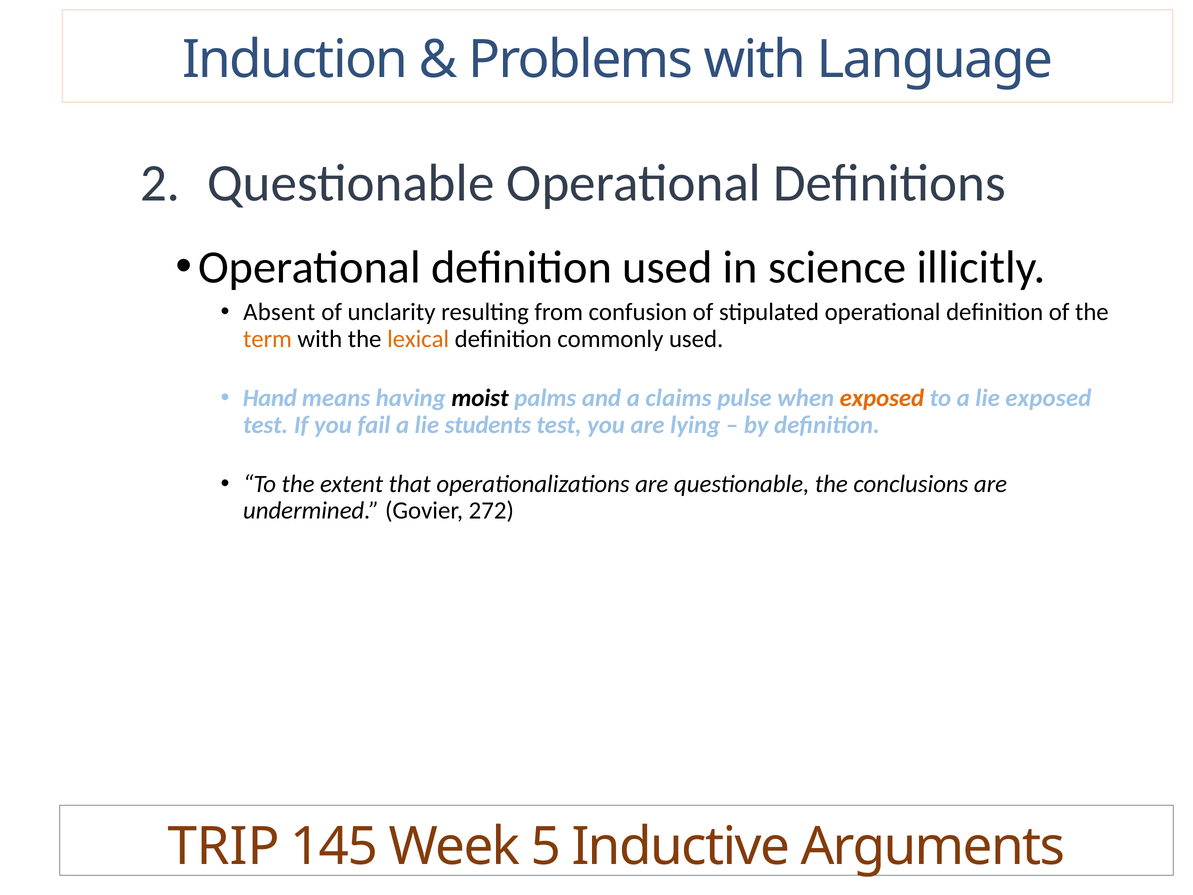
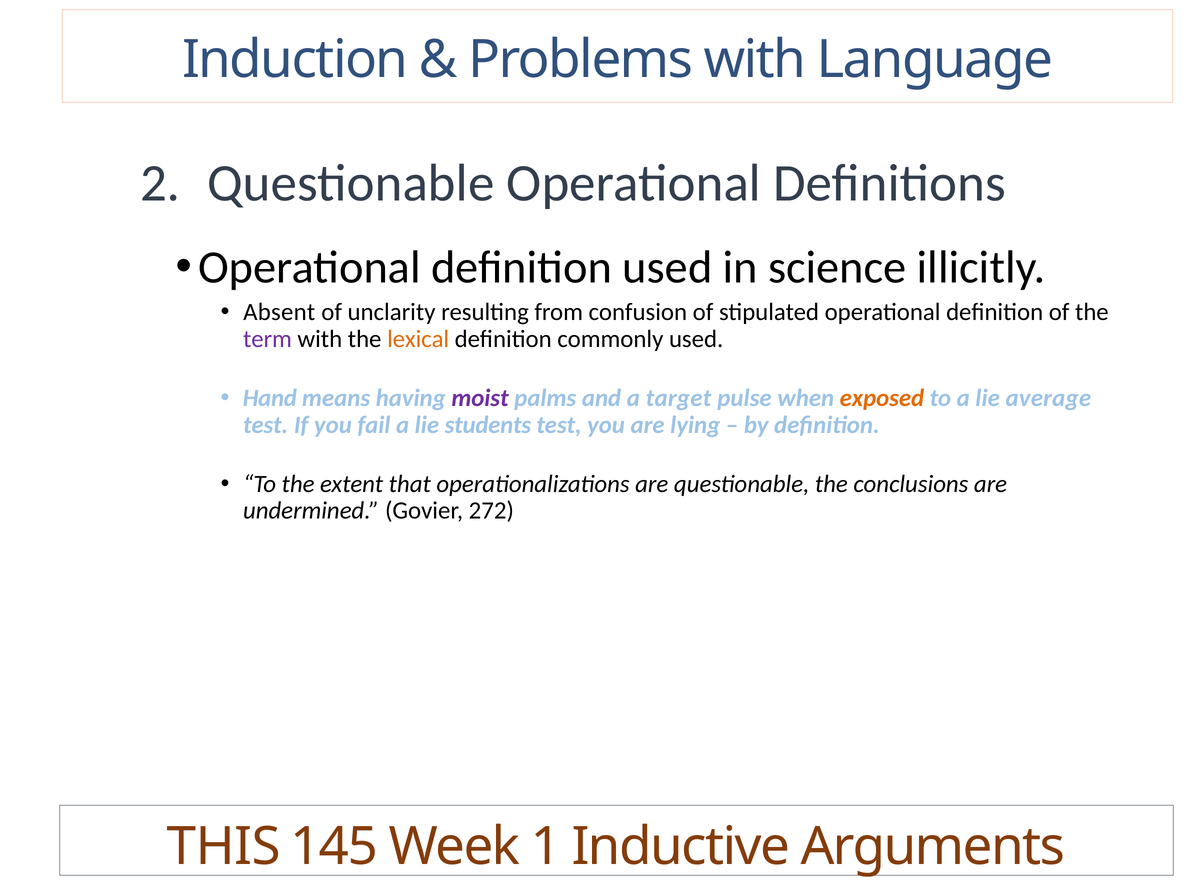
term colour: orange -> purple
moist colour: black -> purple
claims: claims -> target
lie exposed: exposed -> average
TRIP: TRIP -> THIS
5: 5 -> 1
